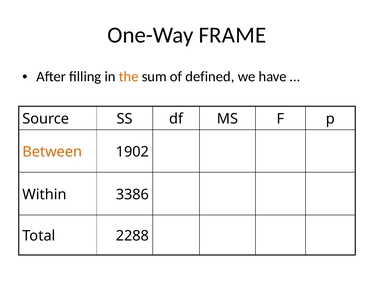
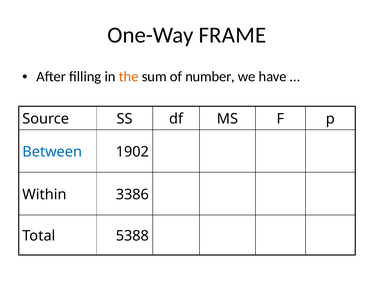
defined: defined -> number
Between colour: orange -> blue
2288: 2288 -> 5388
